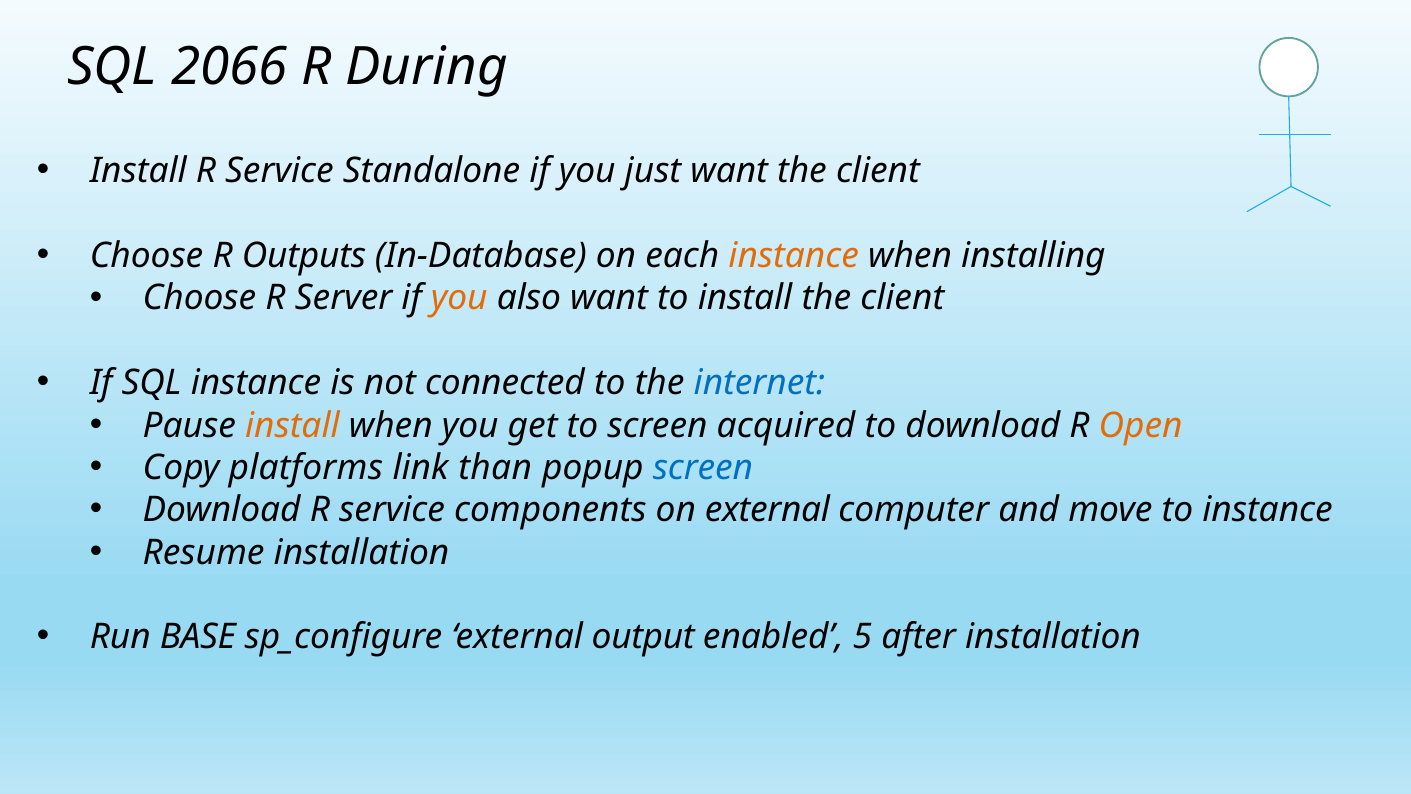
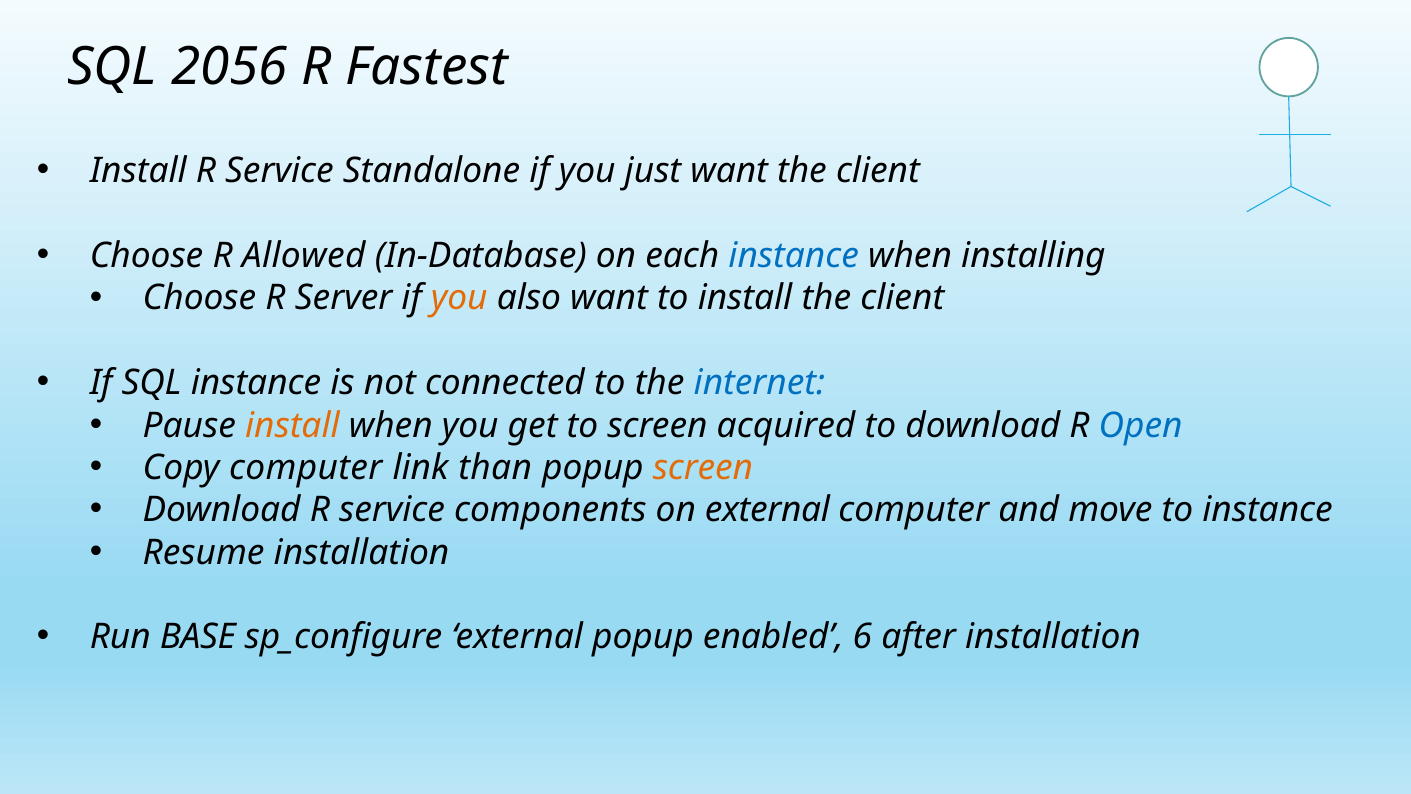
2066: 2066 -> 2056
During: During -> Fastest
Outputs: Outputs -> Allowed
instance at (794, 256) colour: orange -> blue
Open colour: orange -> blue
Copy platforms: platforms -> computer
screen at (703, 468) colour: blue -> orange
external output: output -> popup
5: 5 -> 6
